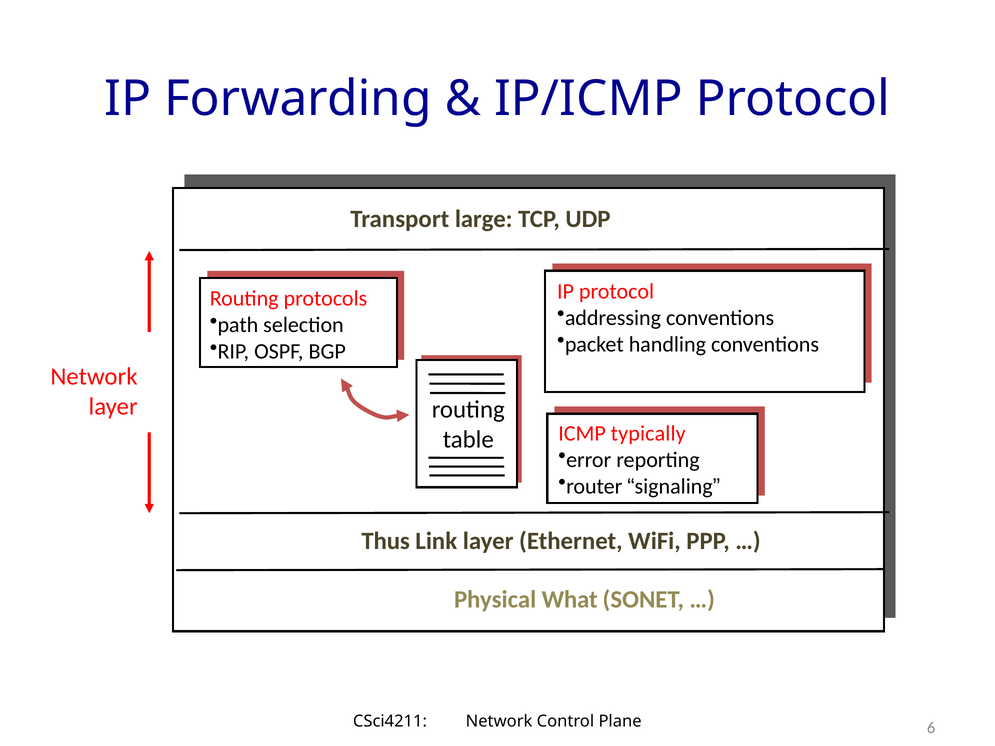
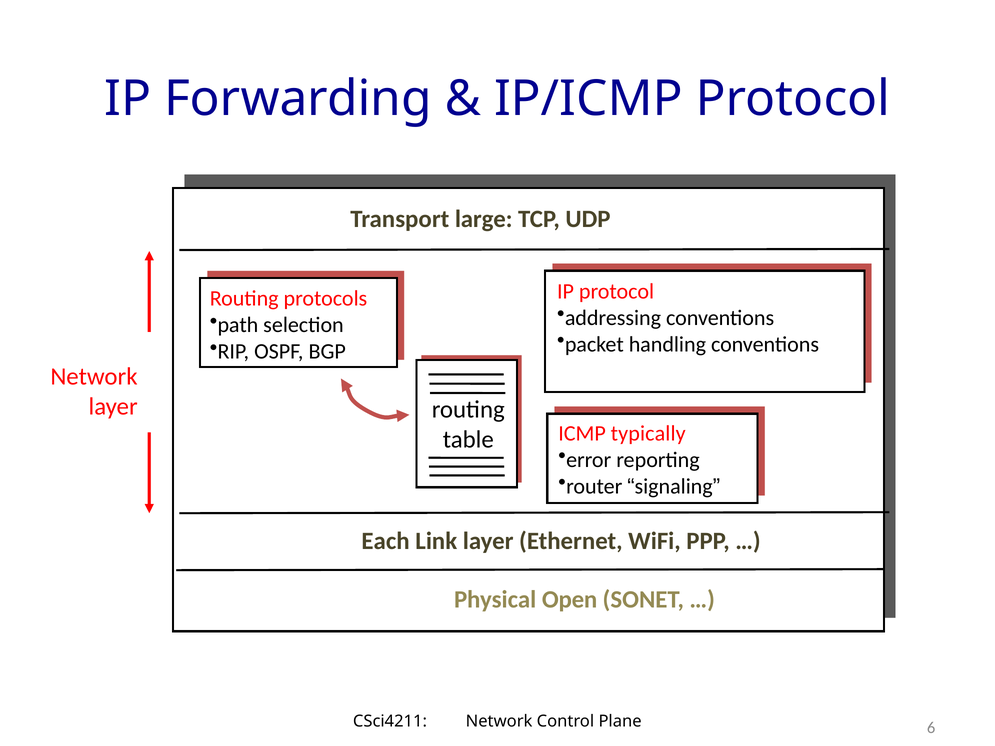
Thus: Thus -> Each
What: What -> Open
